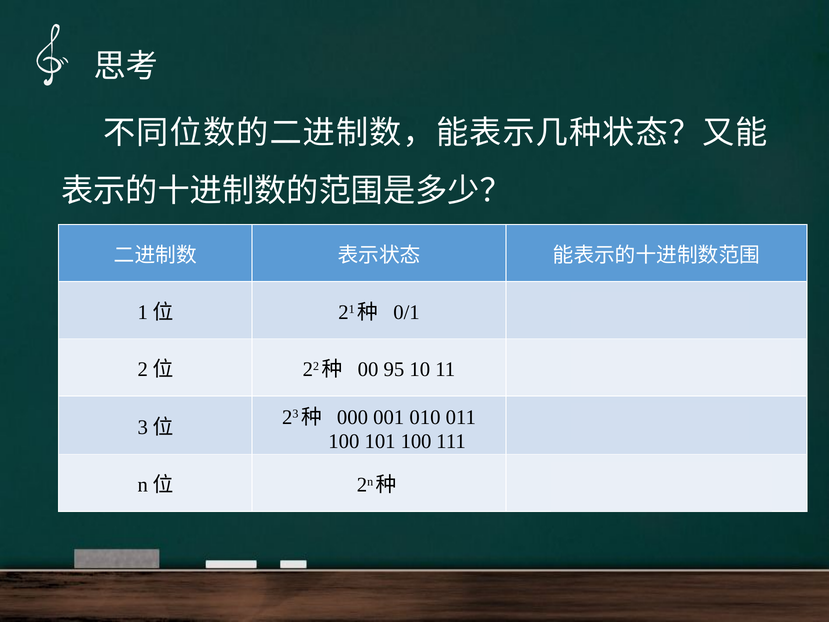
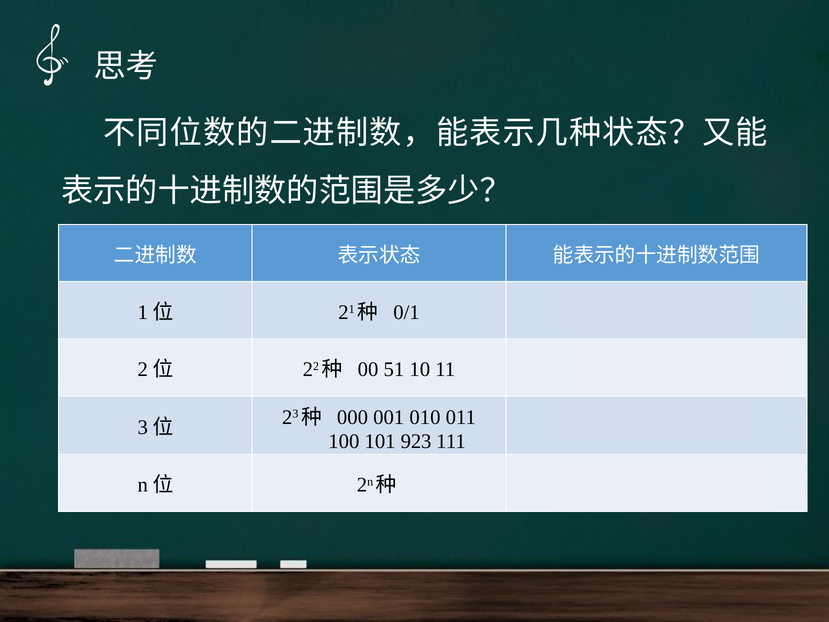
95: 95 -> 51
101 100: 100 -> 923
